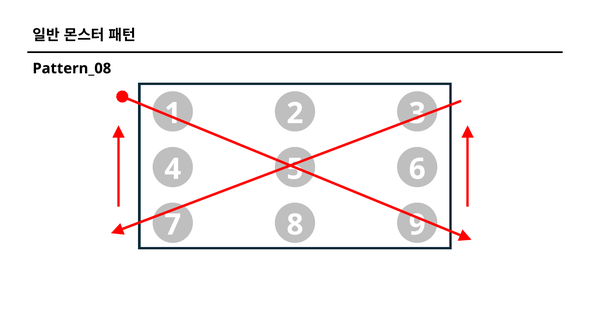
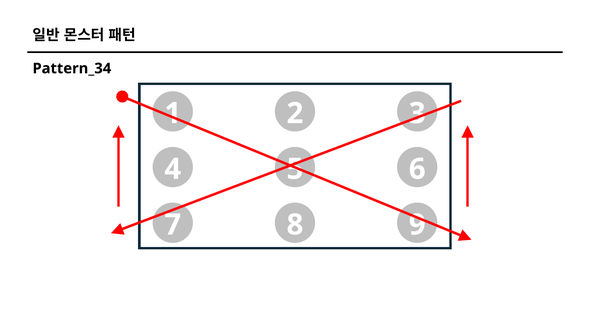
Pattern_08: Pattern_08 -> Pattern_34
